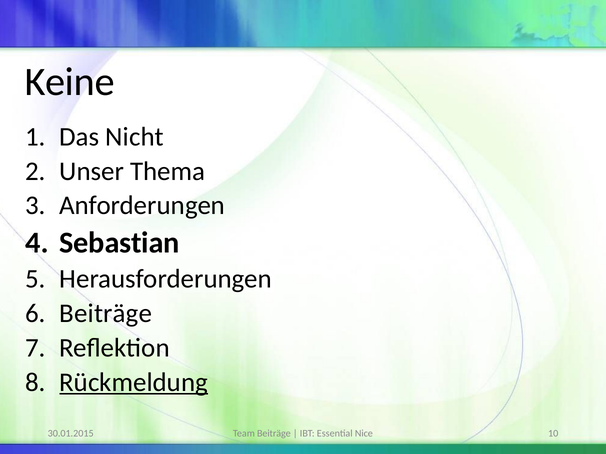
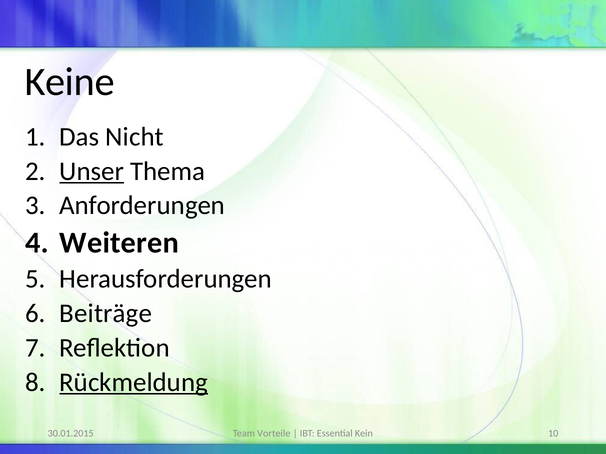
Unser underline: none -> present
Sebastian: Sebastian -> Weiteren
Team Beiträge: Beiträge -> Vorteile
Nice: Nice -> Kein
